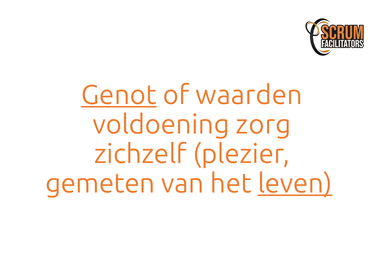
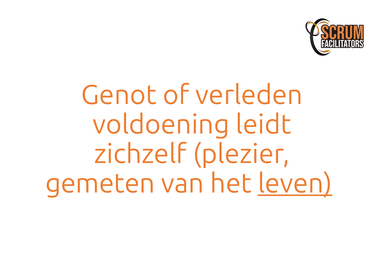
Genot underline: present -> none
waarden: waarden -> verleden
zorg: zorg -> leidt
